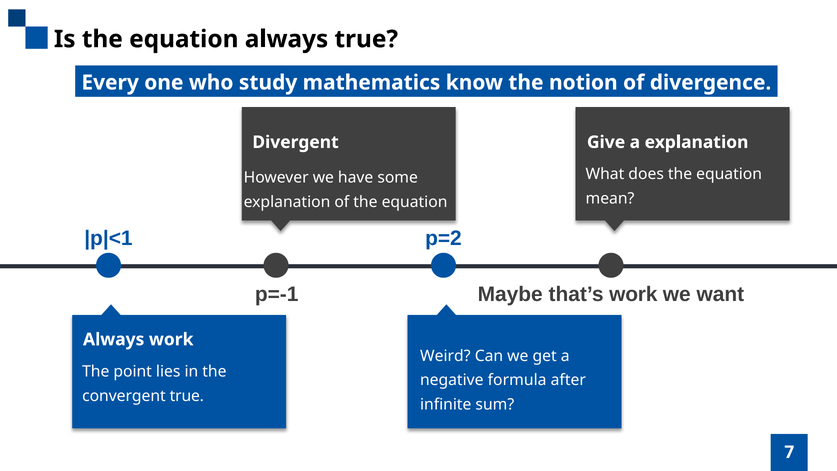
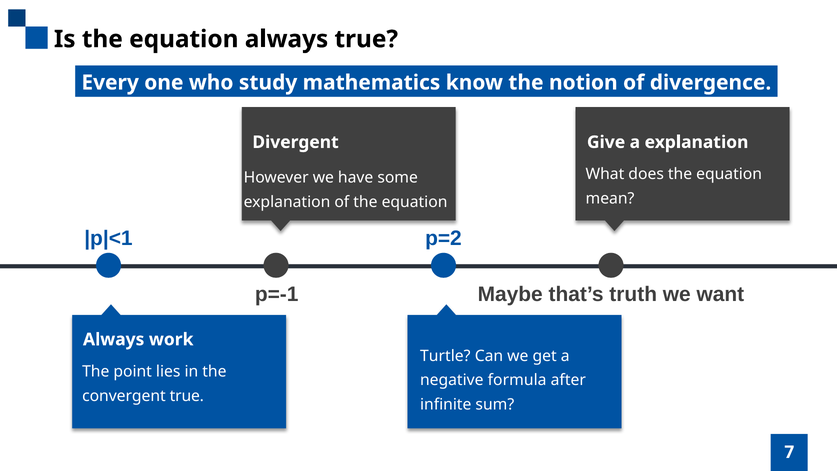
work at (633, 294): work -> truth
Weird: Weird -> Turtle
